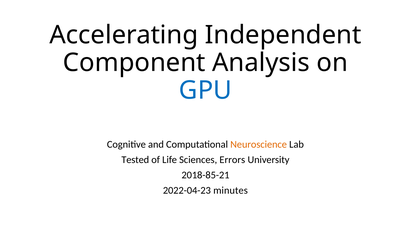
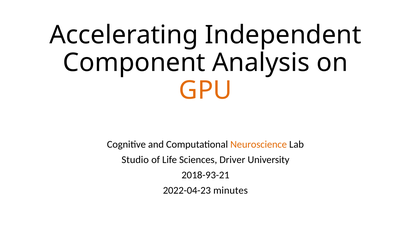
GPU colour: blue -> orange
Tested: Tested -> Studio
Errors: Errors -> Driver
2018-85-21: 2018-85-21 -> 2018-93-21
